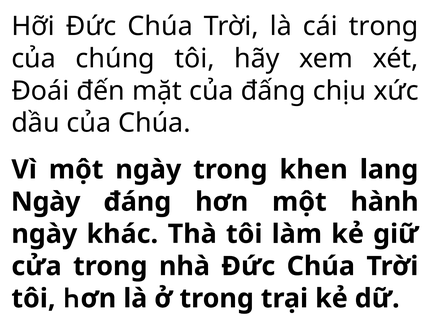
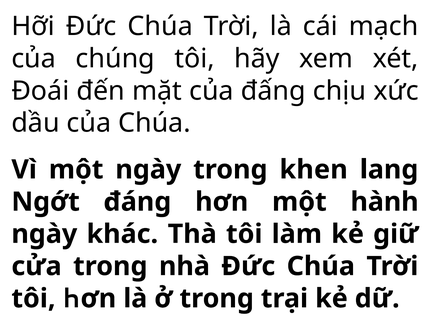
cái trong: trong -> mạch
Ngày at (46, 202): Ngày -> Ngớt
